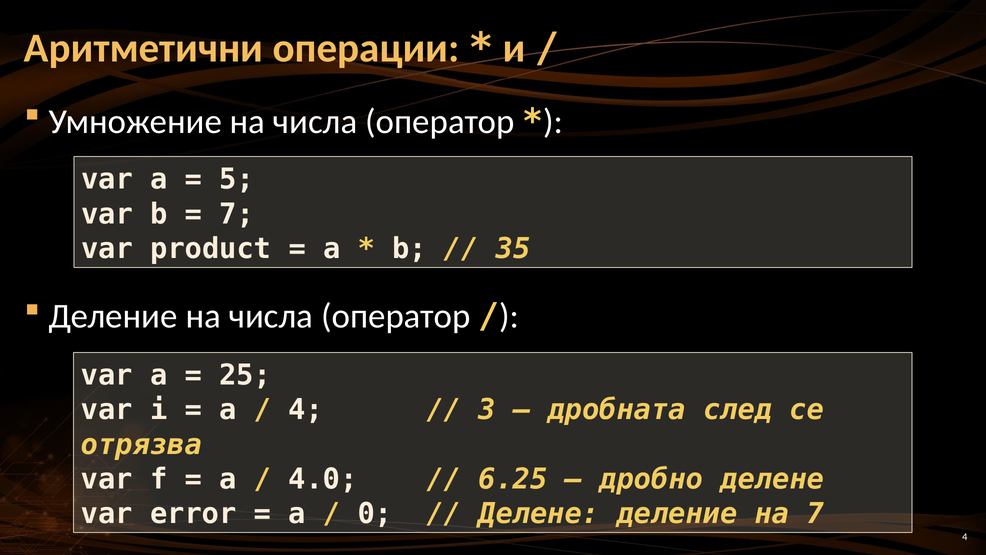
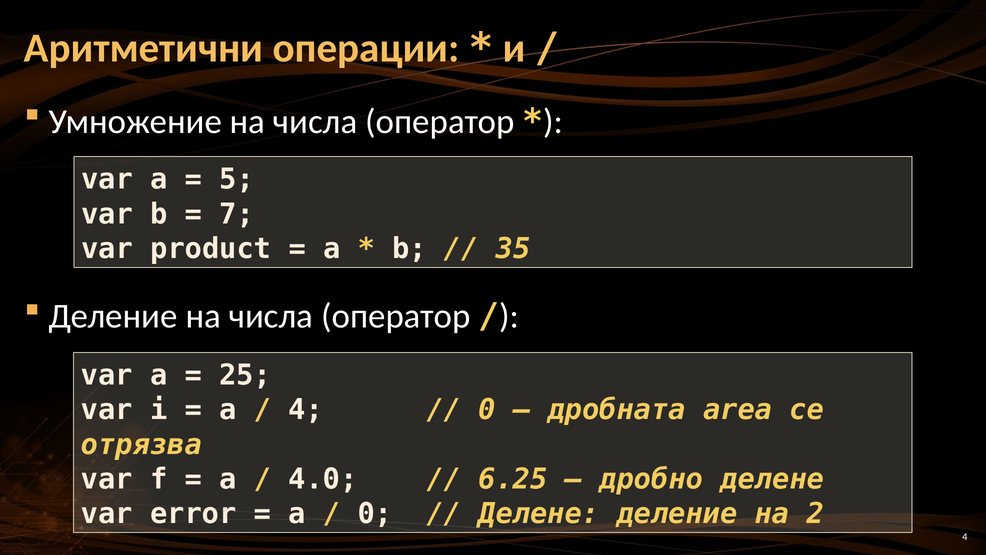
3 at (487, 410): 3 -> 0
след: след -> area
на 7: 7 -> 2
